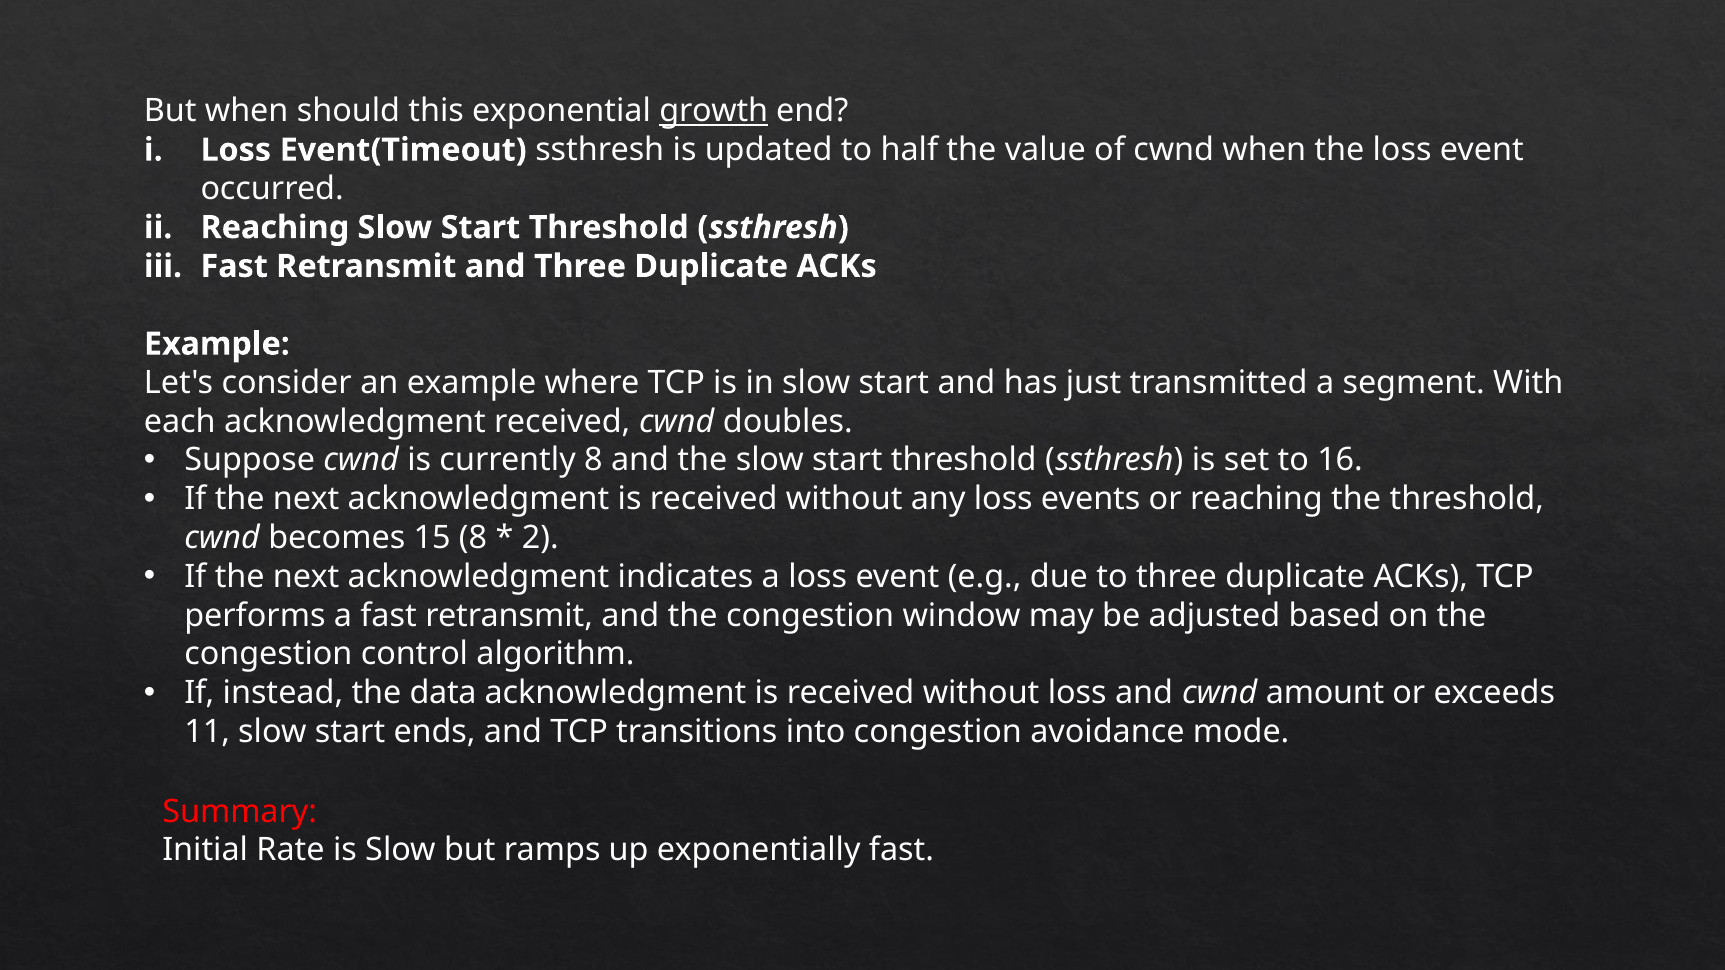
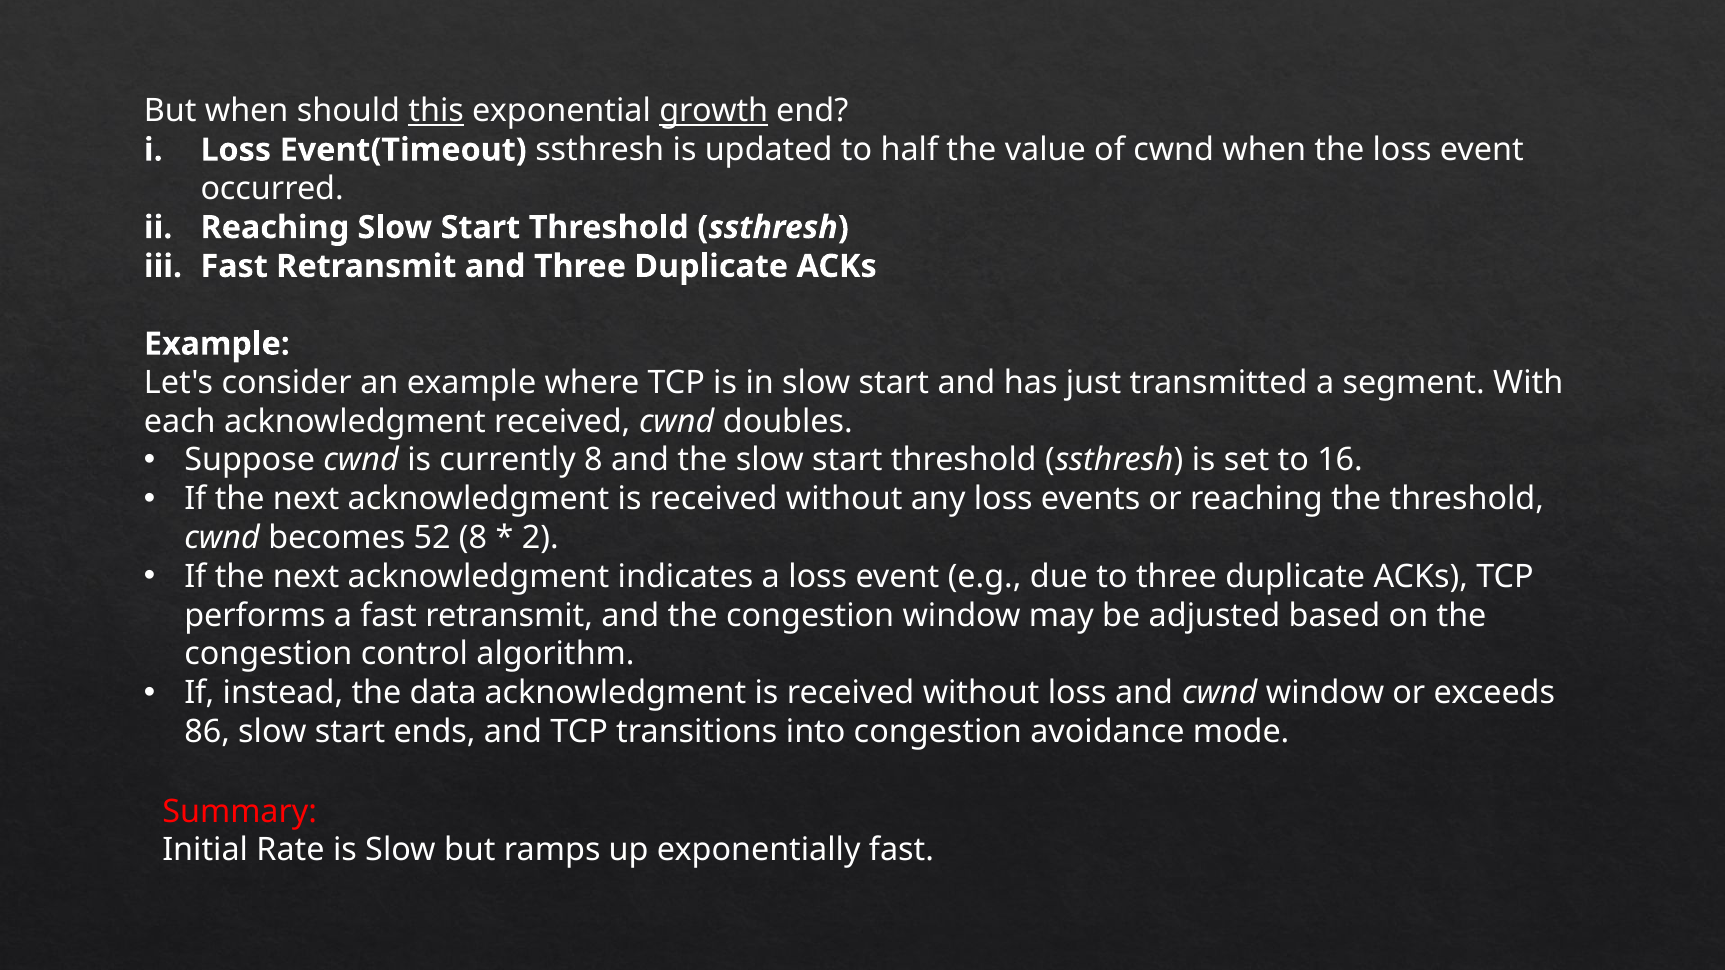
this underline: none -> present
15: 15 -> 52
cwnd amount: amount -> window
11: 11 -> 86
